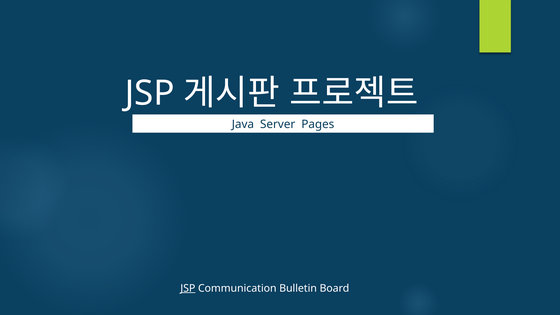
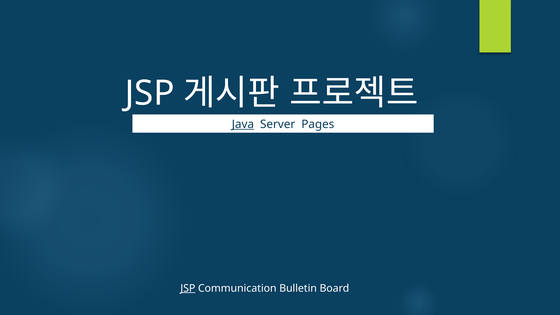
Java underline: none -> present
